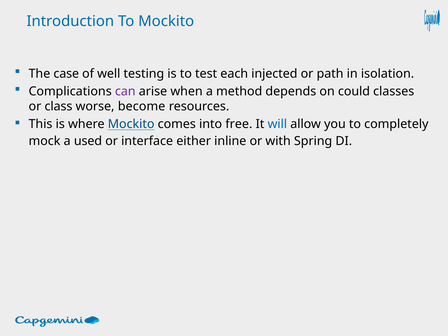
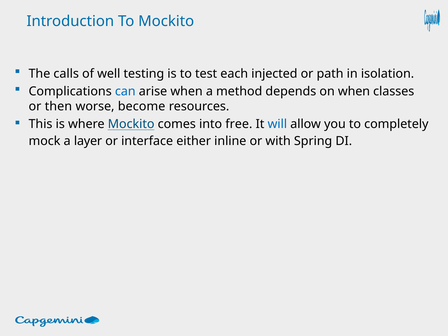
case: case -> calls
can colour: purple -> blue
on could: could -> when
class: class -> then
used: used -> layer
